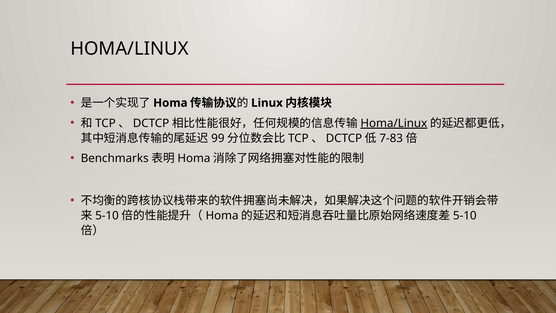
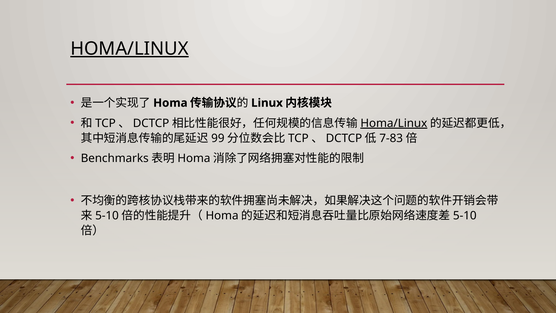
HOMA/LINUX at (129, 49) underline: none -> present
